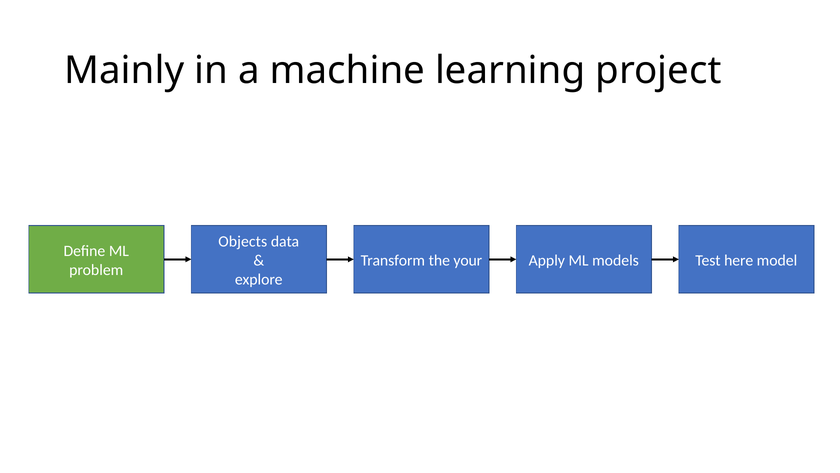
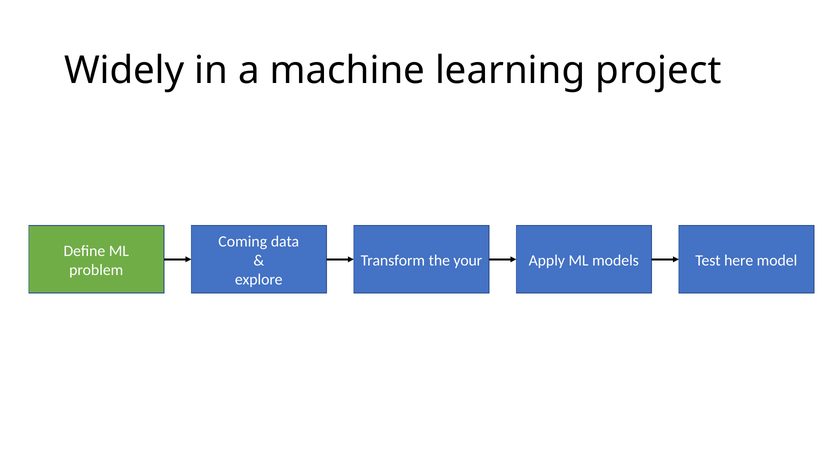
Mainly: Mainly -> Widely
Objects: Objects -> Coming
